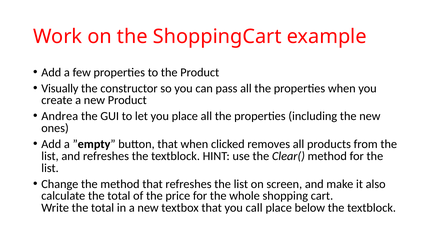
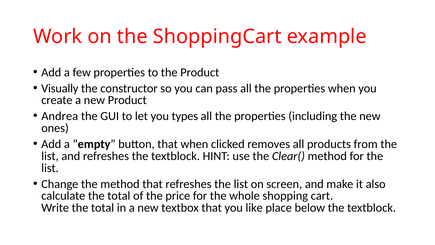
you place: place -> types
call: call -> like
